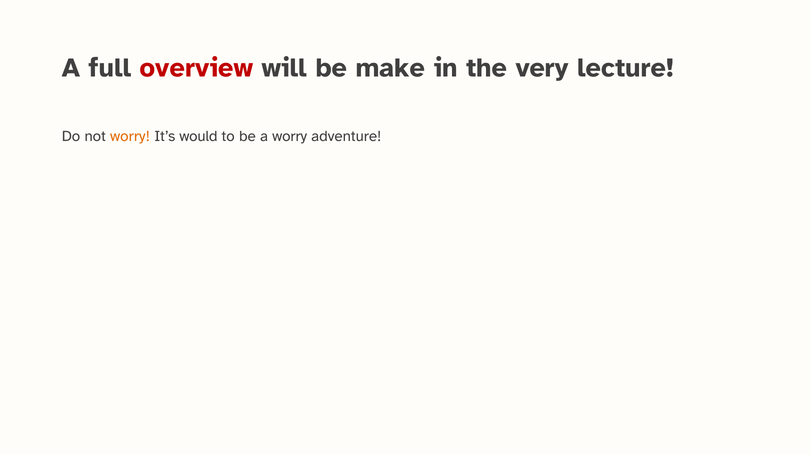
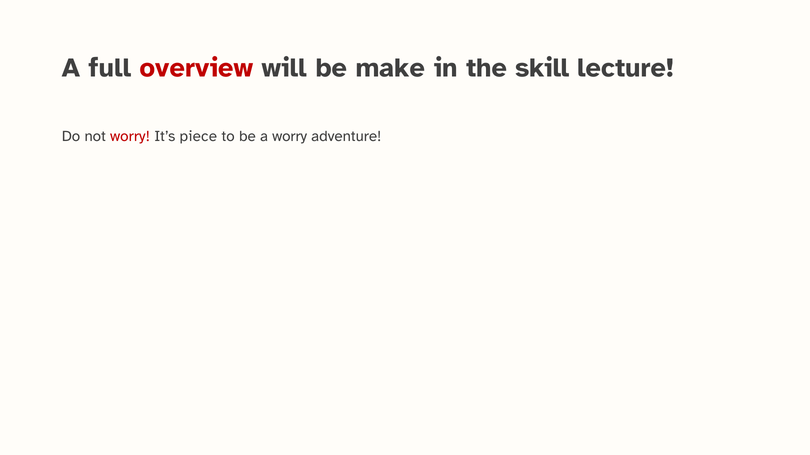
very: very -> skill
worry at (130, 137) colour: orange -> red
would: would -> piece
